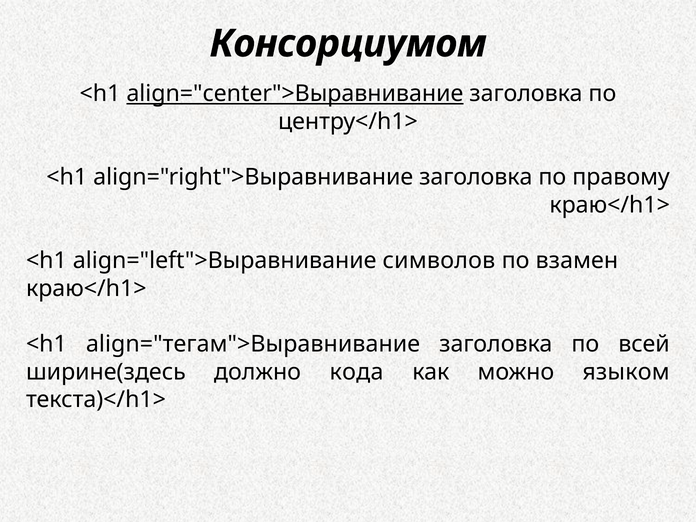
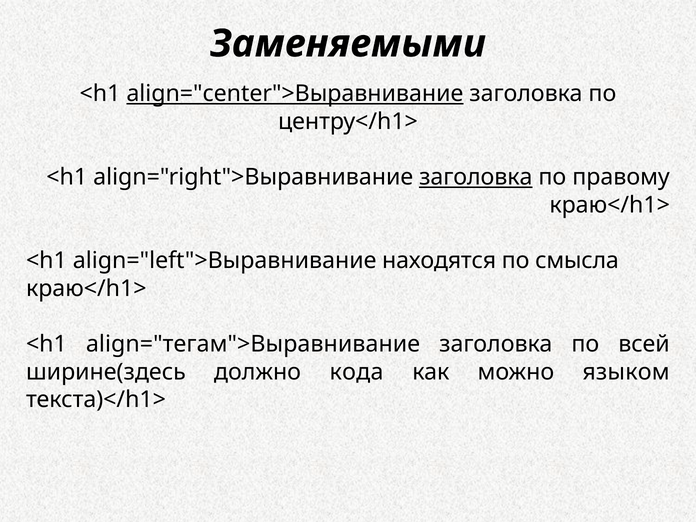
Консорциумом: Консорциумом -> Заменяемыми
заголовка at (476, 177) underline: none -> present
символов: символов -> находятся
взамен: взамен -> смысла
